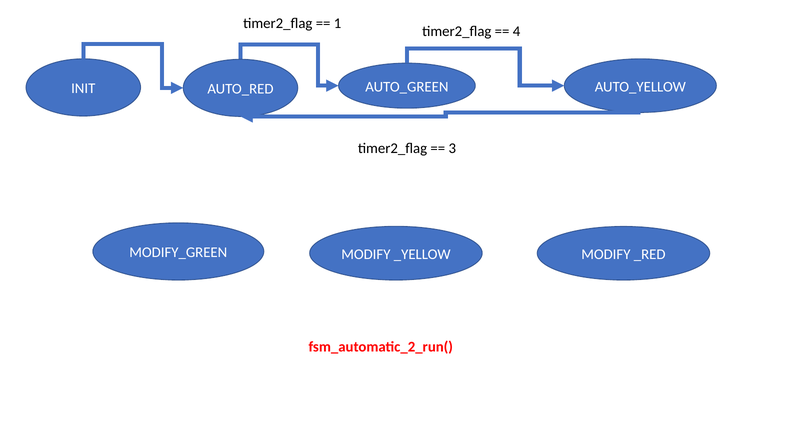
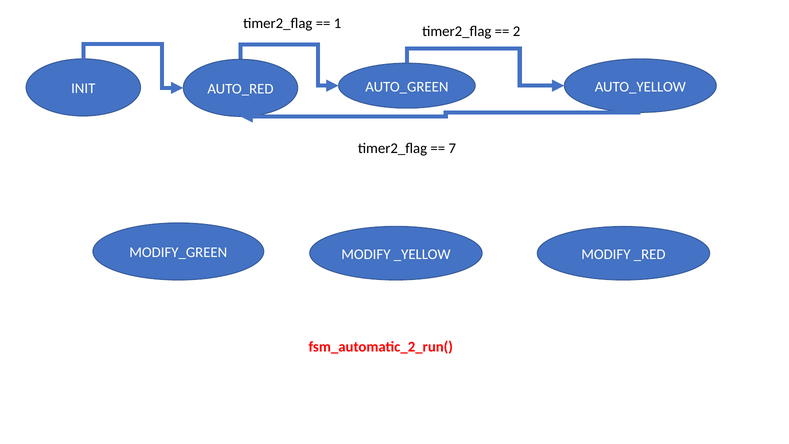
4: 4 -> 2
3: 3 -> 7
